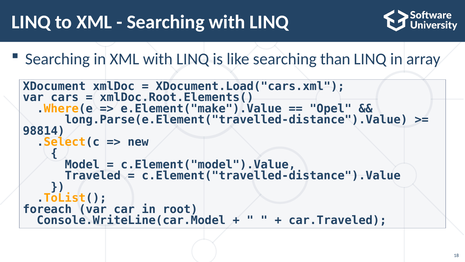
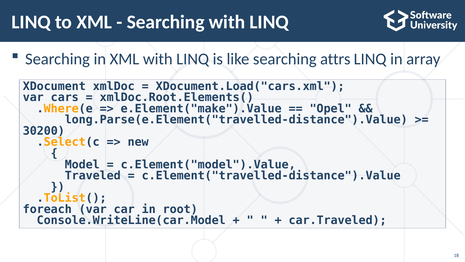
than: than -> attrs
98814: 98814 -> 30200
